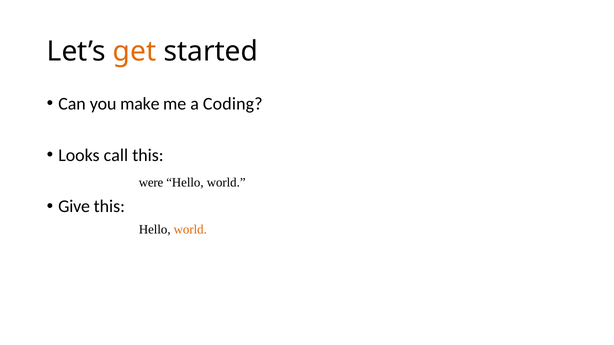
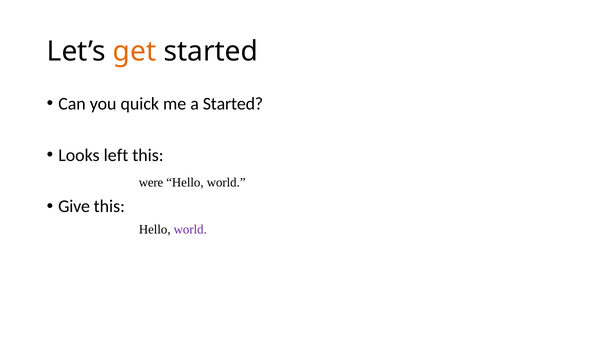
make: make -> quick
a Coding: Coding -> Started
call: call -> left
world at (190, 230) colour: orange -> purple
